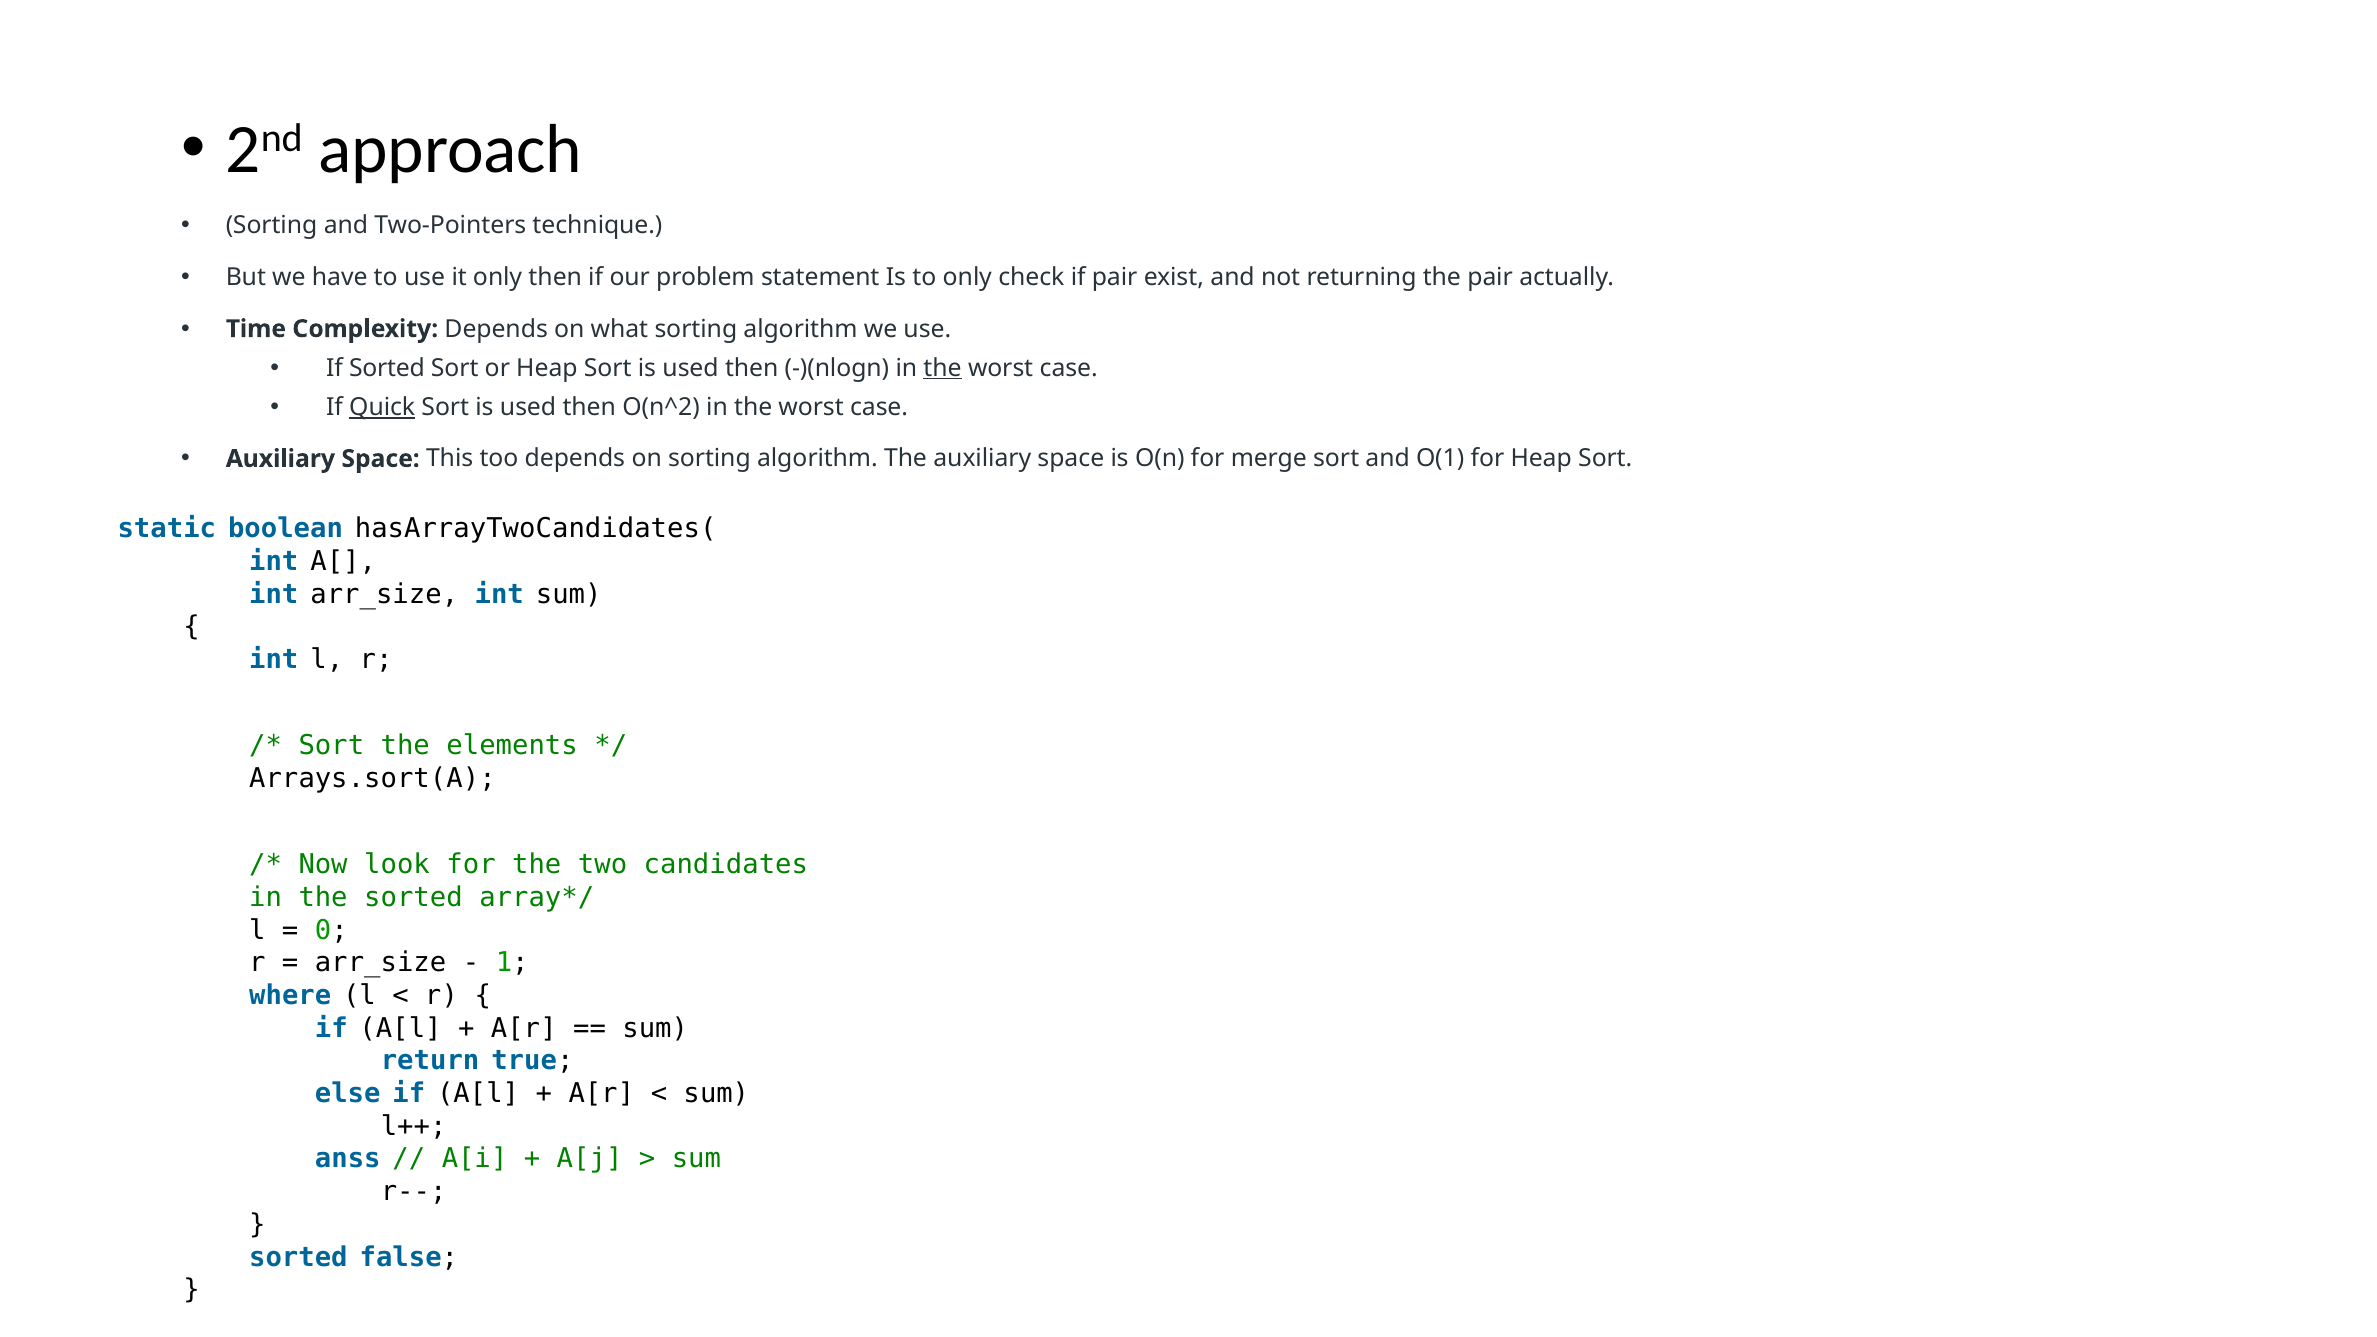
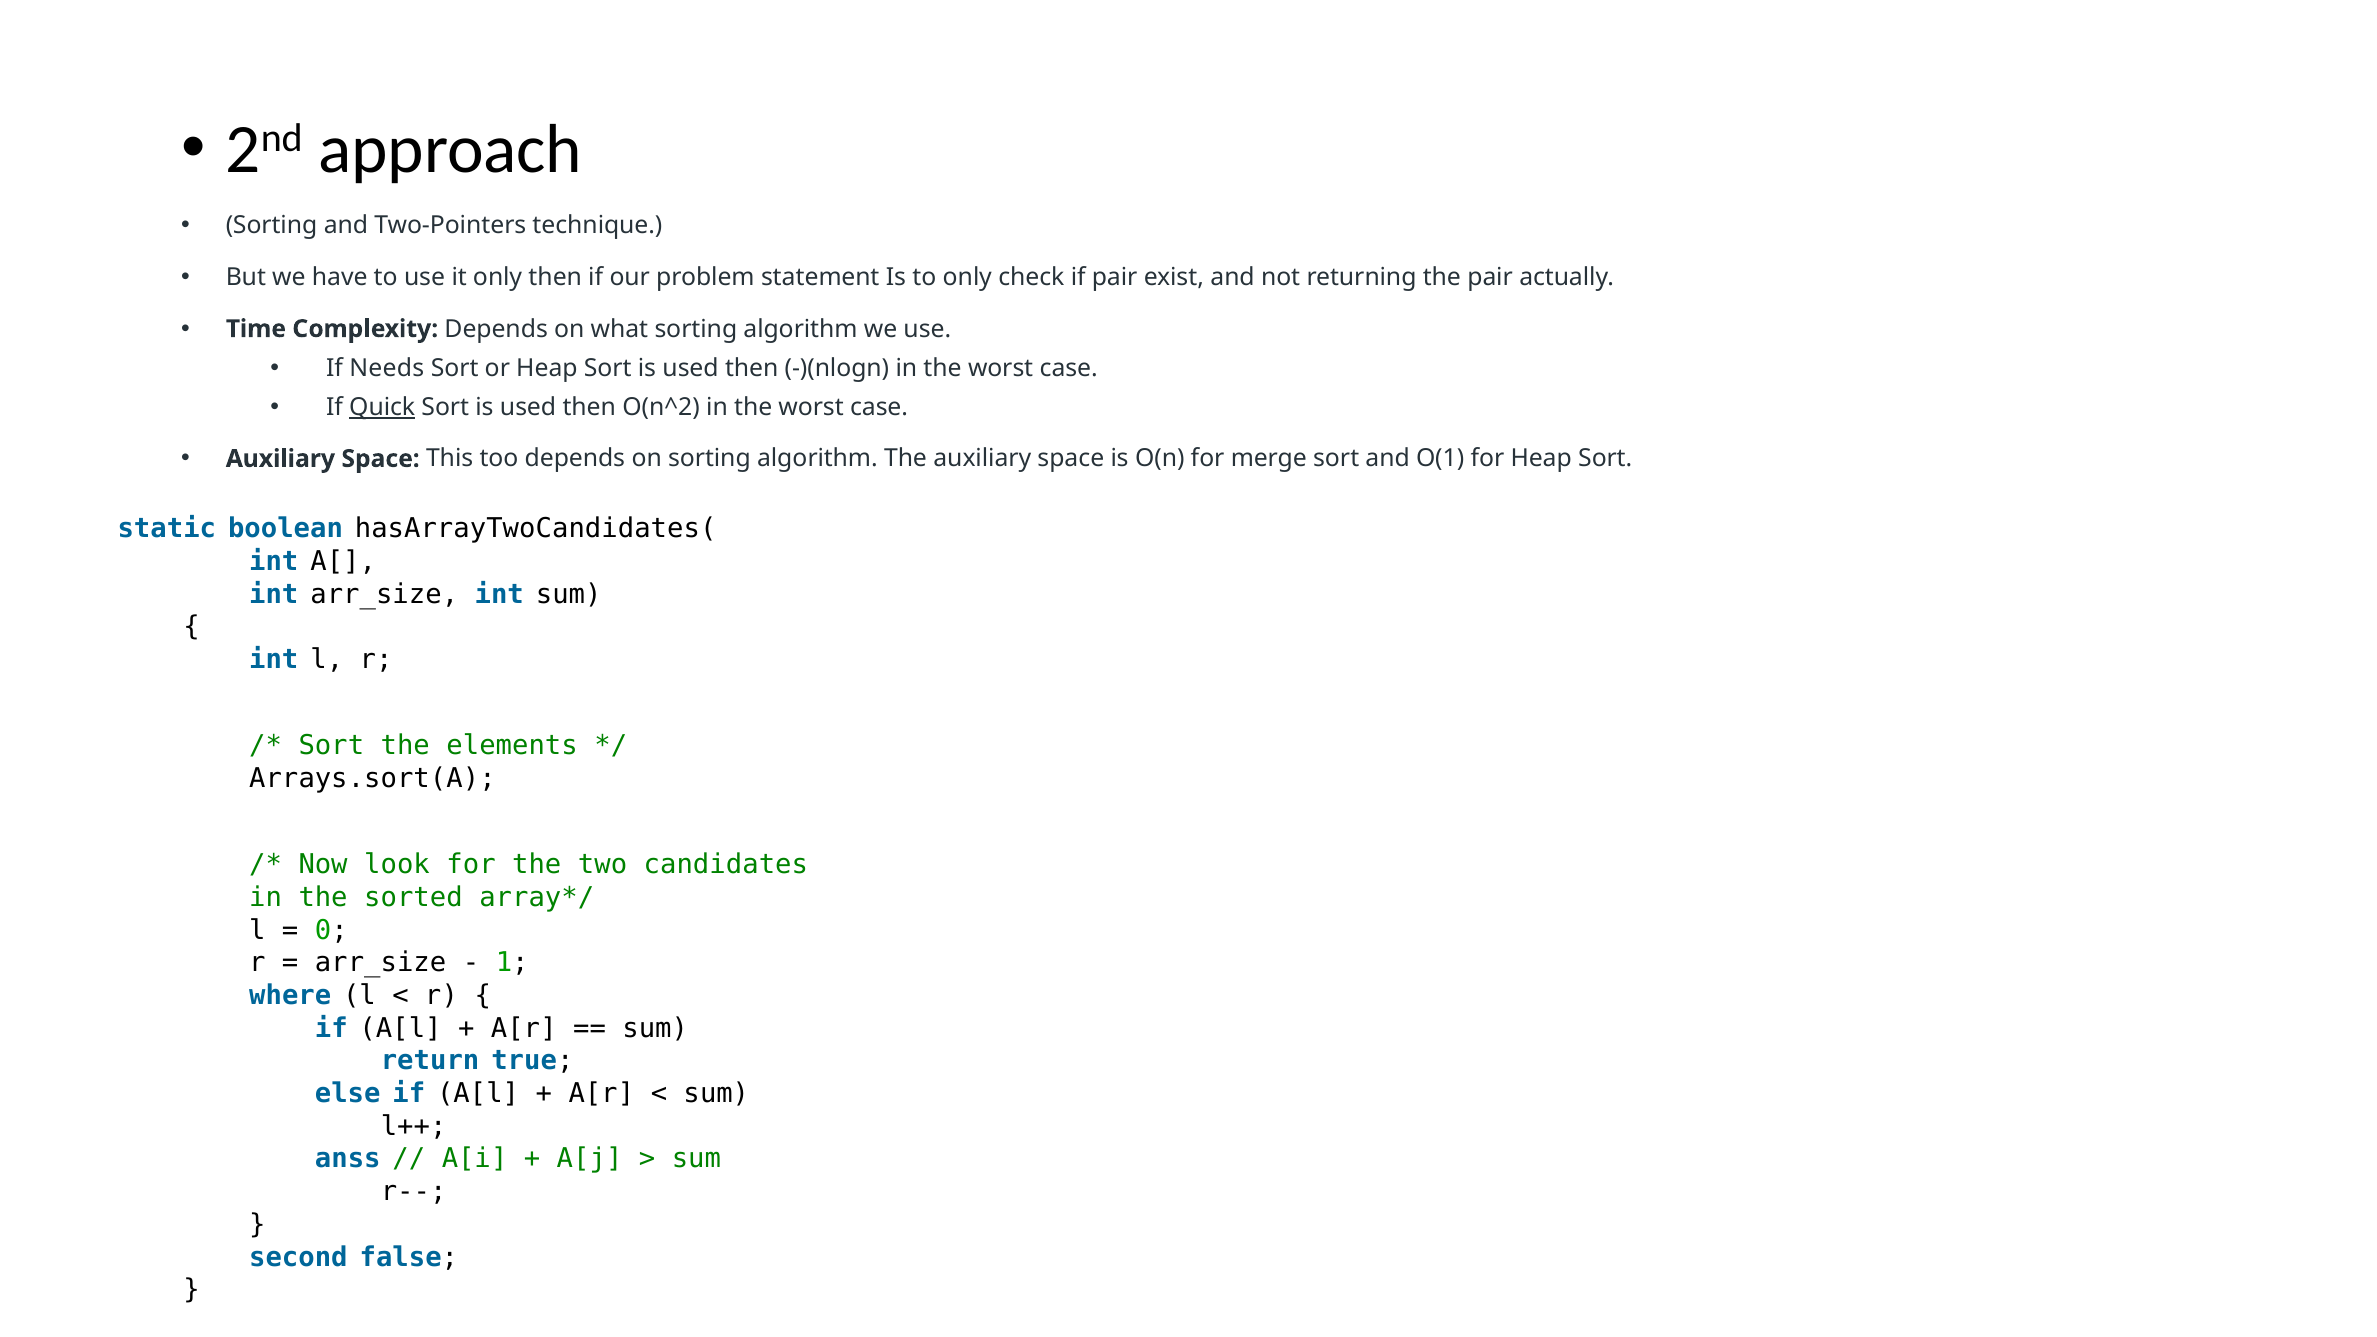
If Sorted: Sorted -> Needs
the at (943, 368) underline: present -> none
sorted at (298, 1257): sorted -> second
